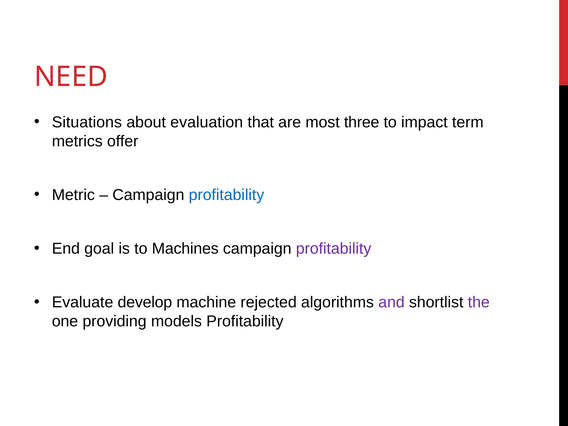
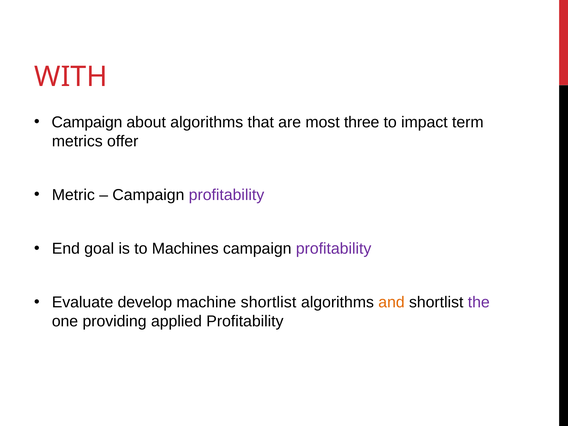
NEED: NEED -> WITH
Situations at (87, 122): Situations -> Campaign
about evaluation: evaluation -> algorithms
profitability at (226, 195) colour: blue -> purple
machine rejected: rejected -> shortlist
and colour: purple -> orange
models: models -> applied
